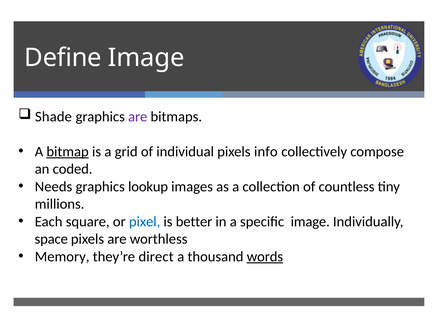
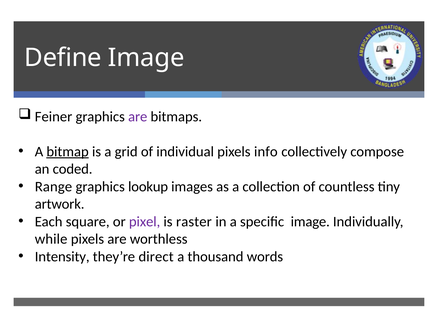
Shade: Shade -> Feiner
Needs: Needs -> Range
millions: millions -> artwork
pixel colour: blue -> purple
better: better -> raster
space: space -> while
Memory: Memory -> Intensity
words underline: present -> none
